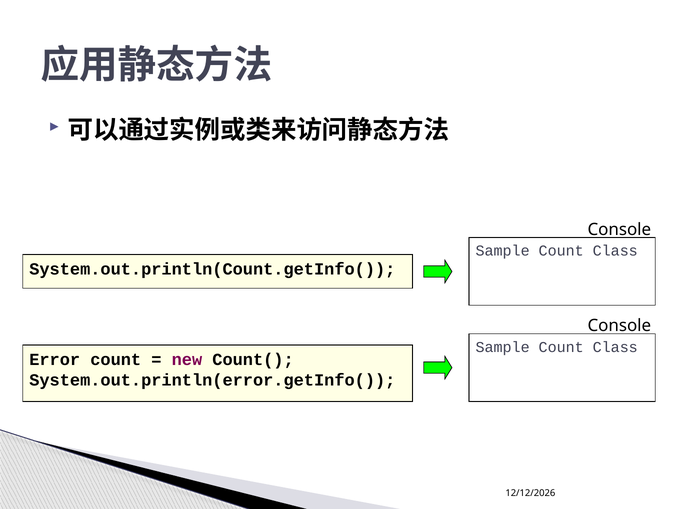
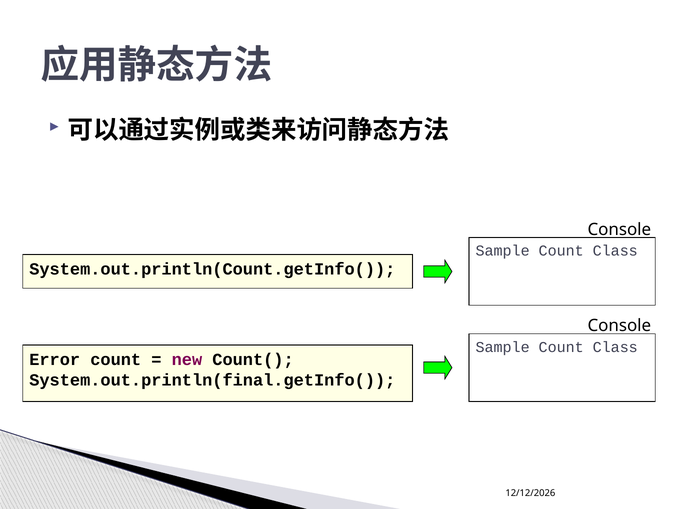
System.out.println(error.getInfo(: System.out.println(error.getInfo( -> System.out.println(final.getInfo(
